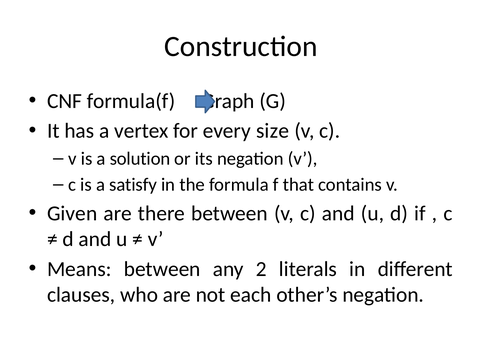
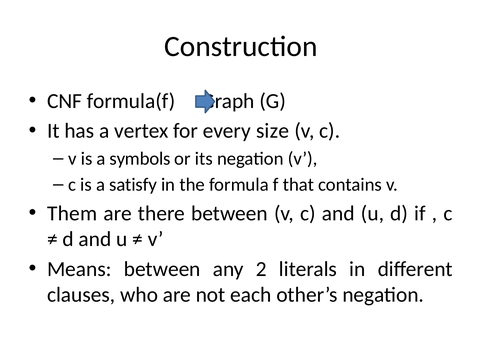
solution: solution -> symbols
Given: Given -> Them
